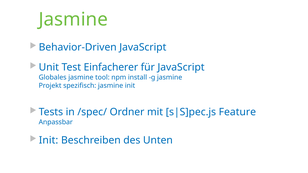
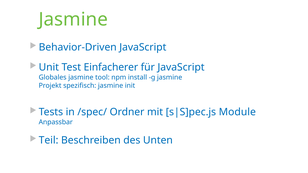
Feature: Feature -> Module
Init at (49, 140): Init -> Teil
